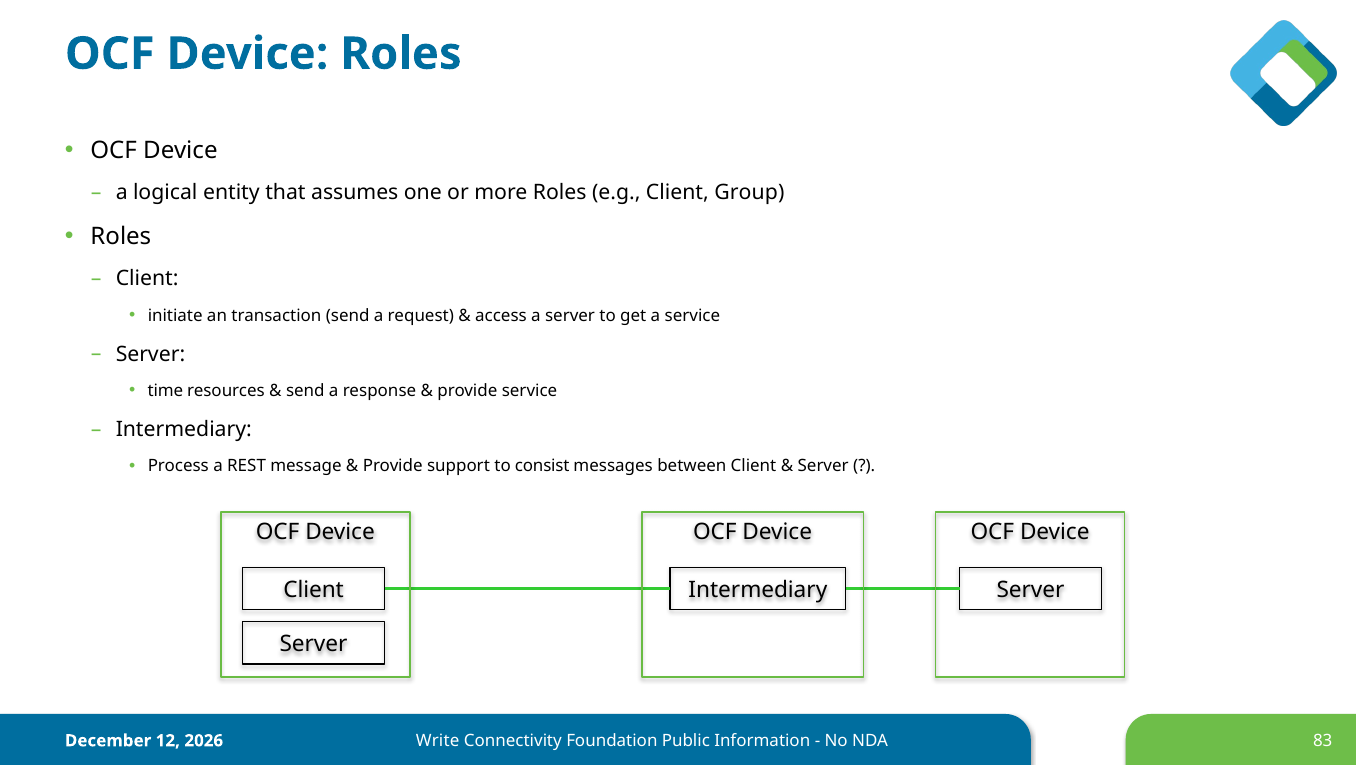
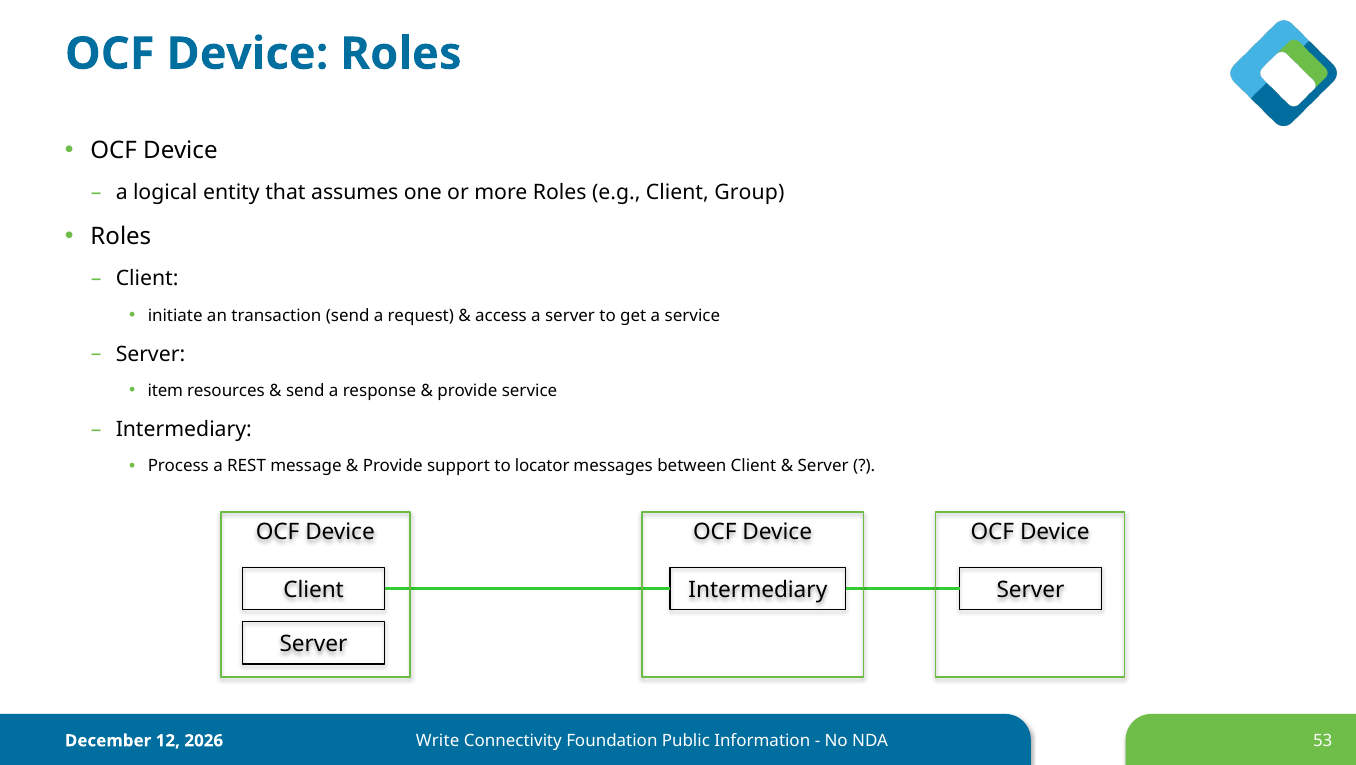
time: time -> item
consist: consist -> locator
83: 83 -> 53
